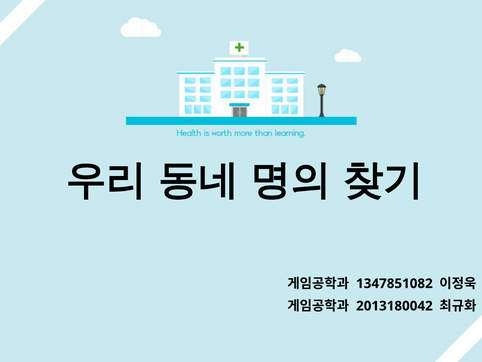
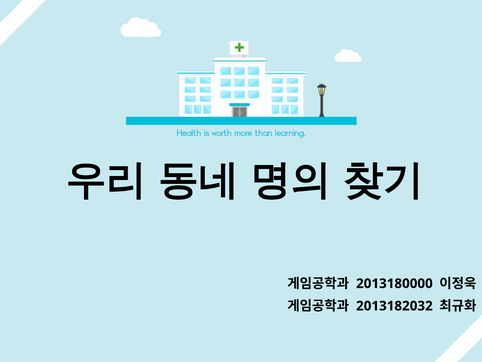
1347851082: 1347851082 -> 2013180000
2013180042: 2013180042 -> 2013182032
